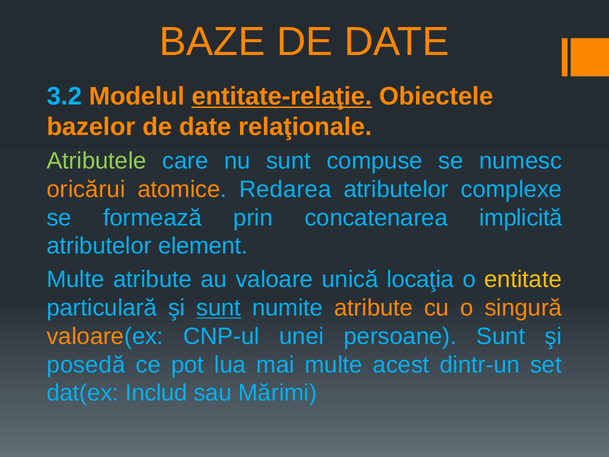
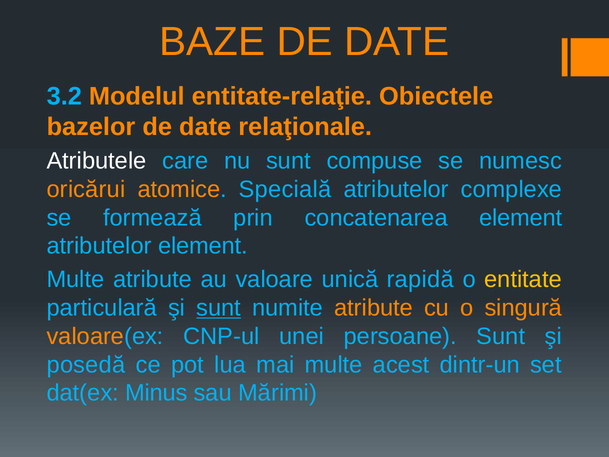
entitate-relaţie underline: present -> none
Atributele colour: light green -> white
Redarea: Redarea -> Specială
concatenarea implicită: implicită -> element
locaţia: locaţia -> rapidă
Includ: Includ -> Minus
